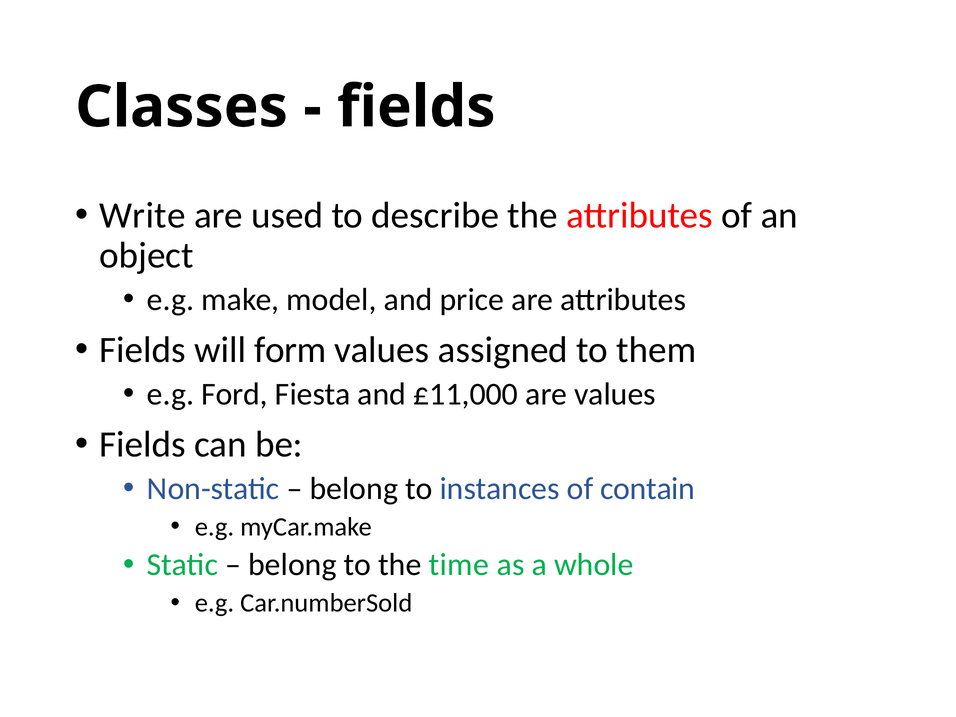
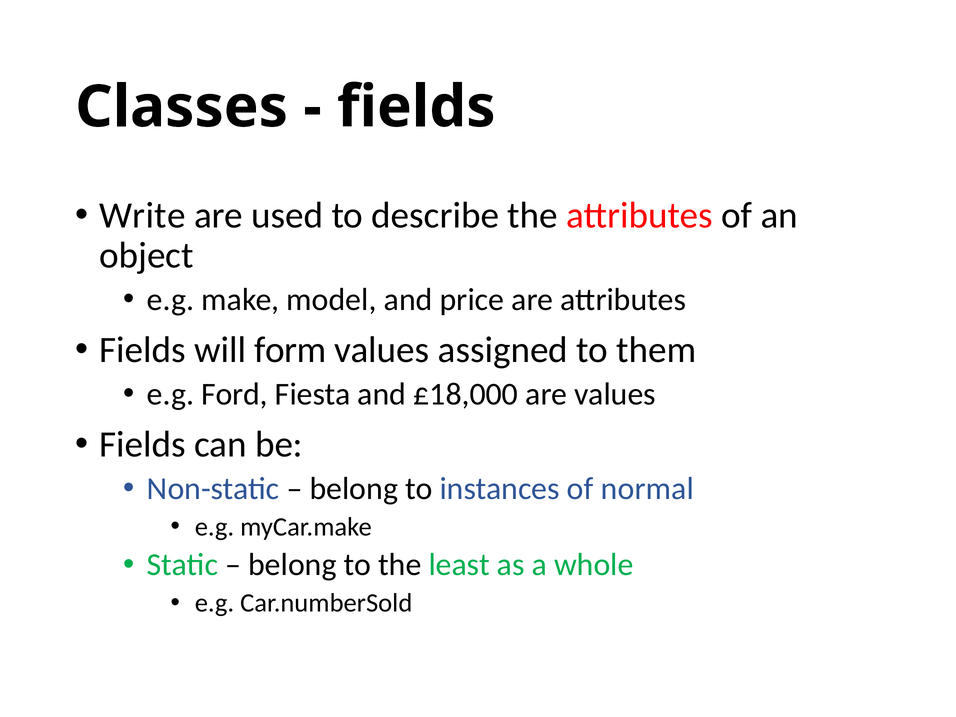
£11,000: £11,000 -> £18,000
contain: contain -> normal
time: time -> least
